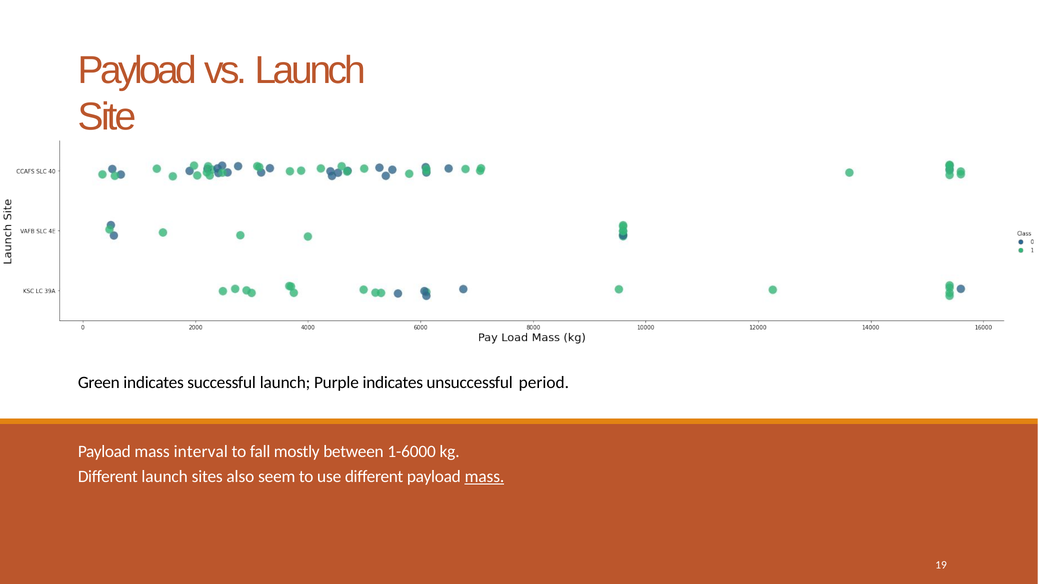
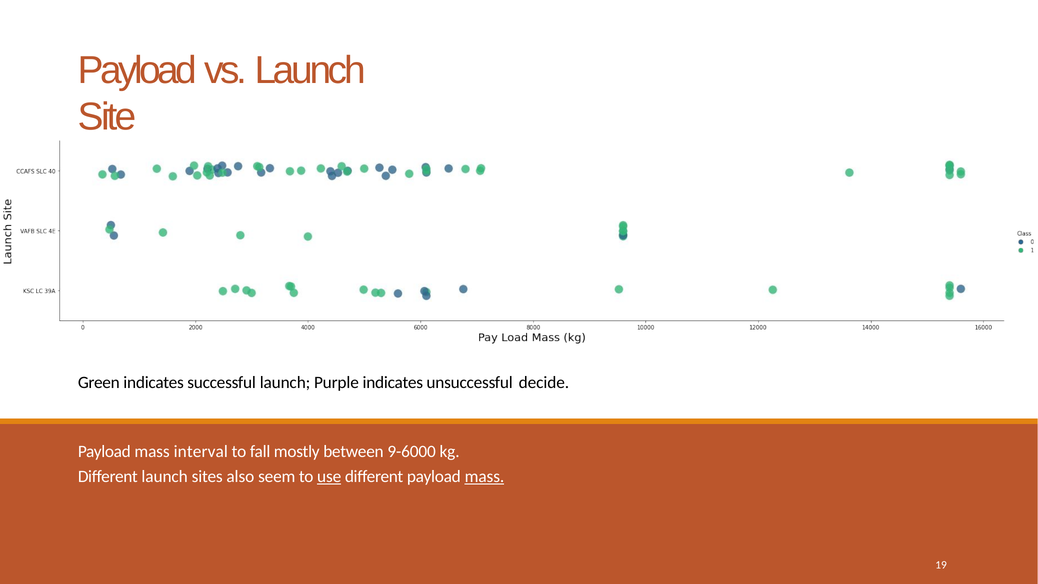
period: period -> decide
1-6000: 1-6000 -> 9-6000
use underline: none -> present
